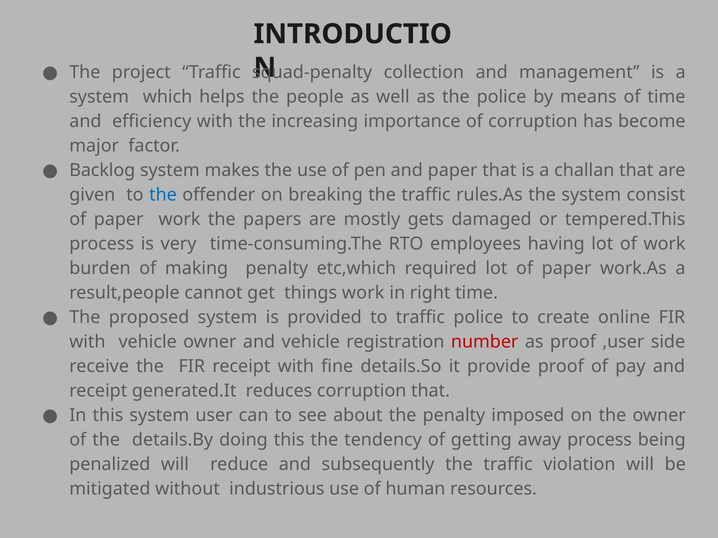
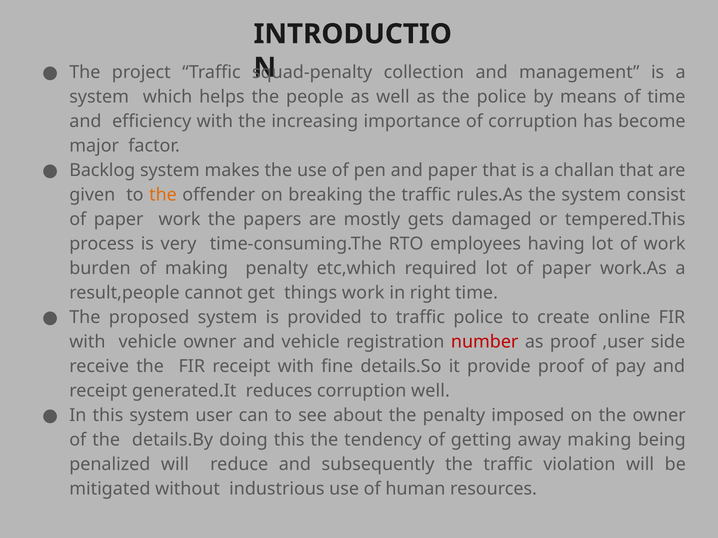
the at (163, 195) colour: blue -> orange
corruption that: that -> well
away process: process -> making
